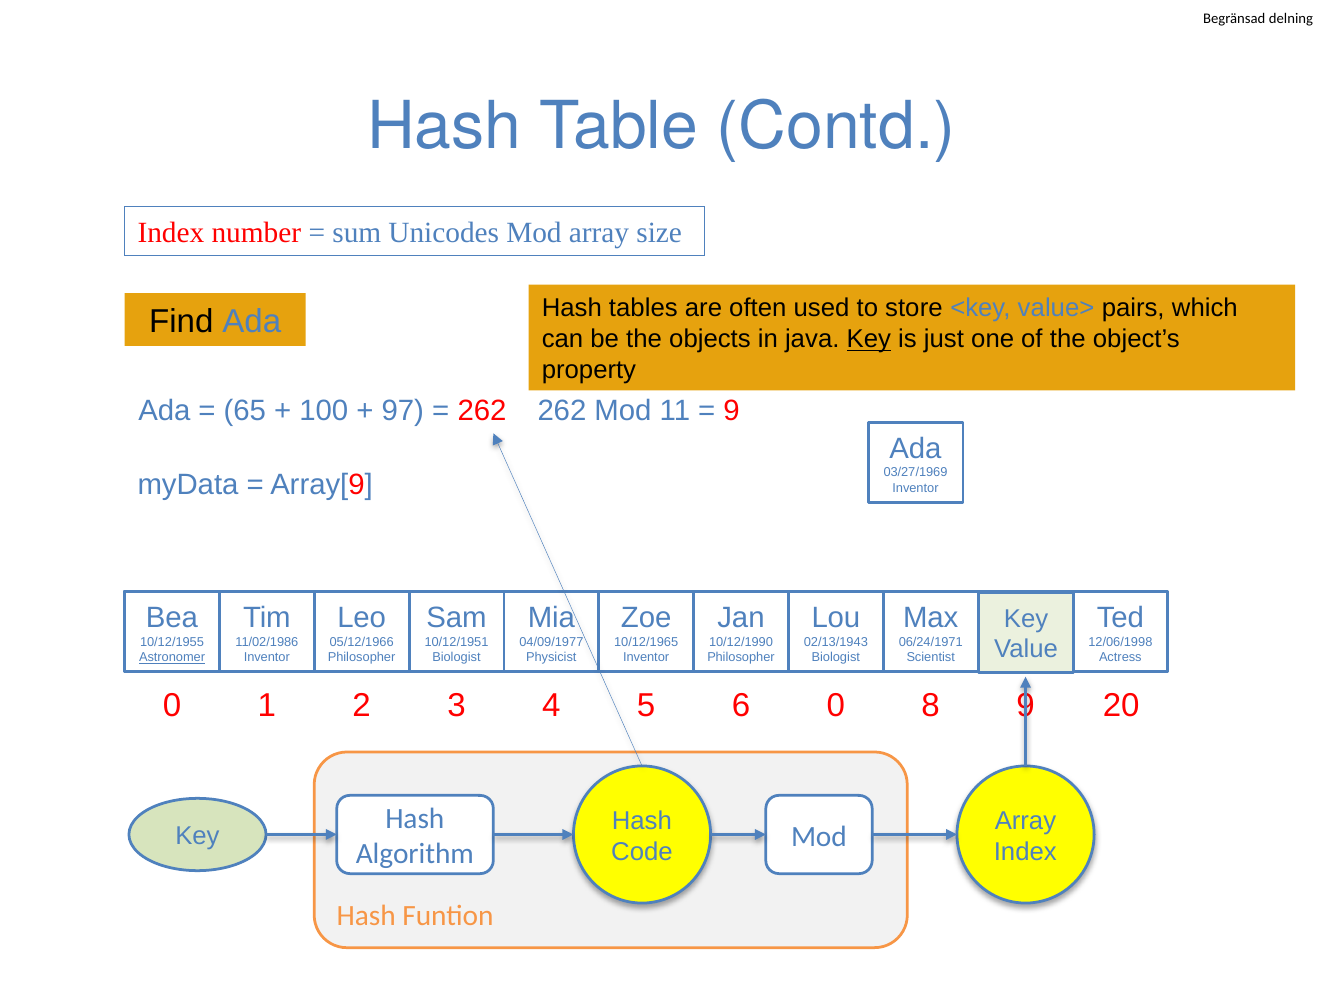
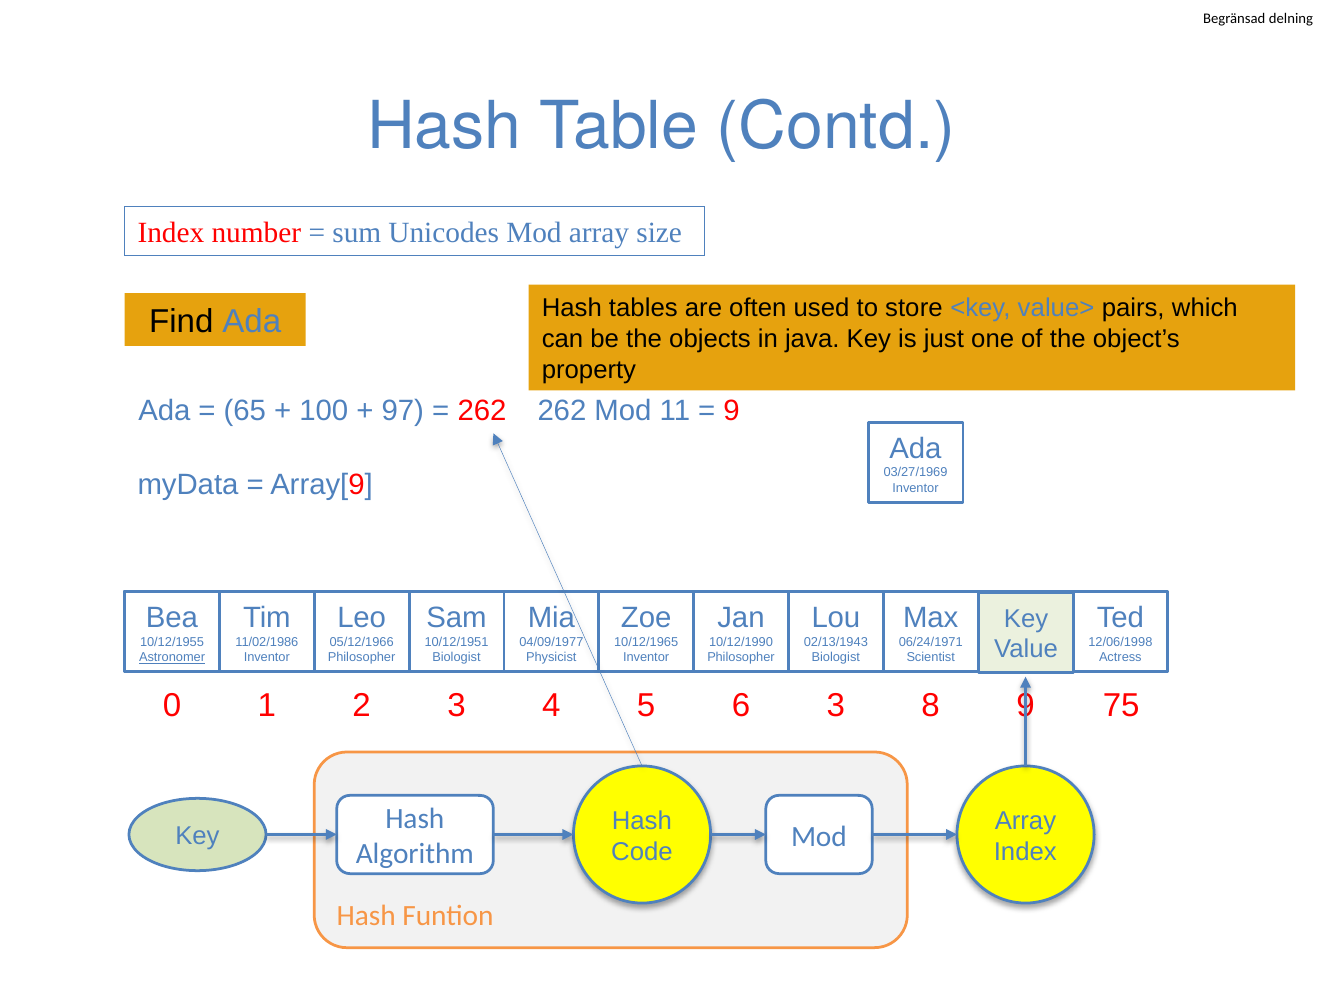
Key at (869, 339) underline: present -> none
6 0: 0 -> 3
20: 20 -> 75
